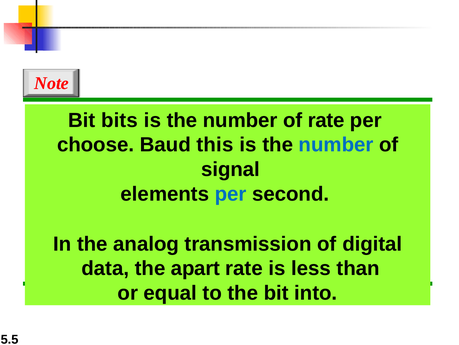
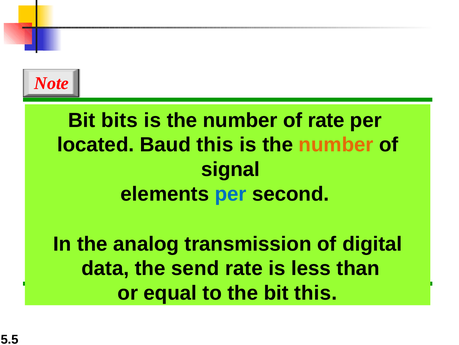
choose: choose -> located
number at (336, 145) colour: blue -> orange
apart: apart -> send
bit into: into -> this
